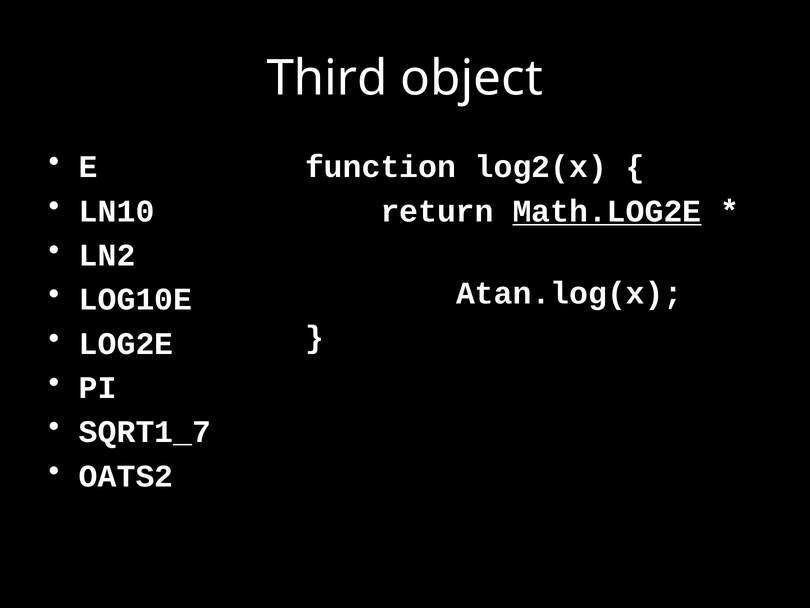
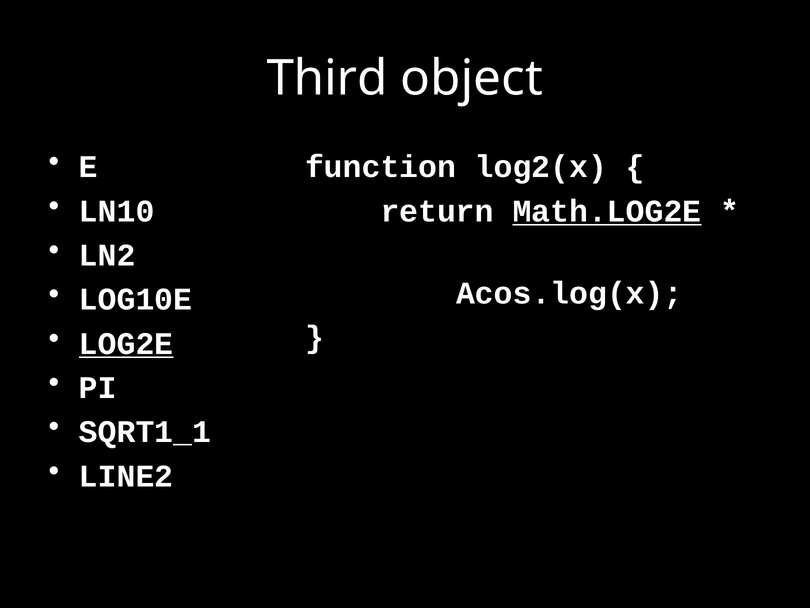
Atan.log(x: Atan.log(x -> Acos.log(x
LOG2E underline: none -> present
SQRT1_7: SQRT1_7 -> SQRT1_1
OATS2: OATS2 -> LINE2
